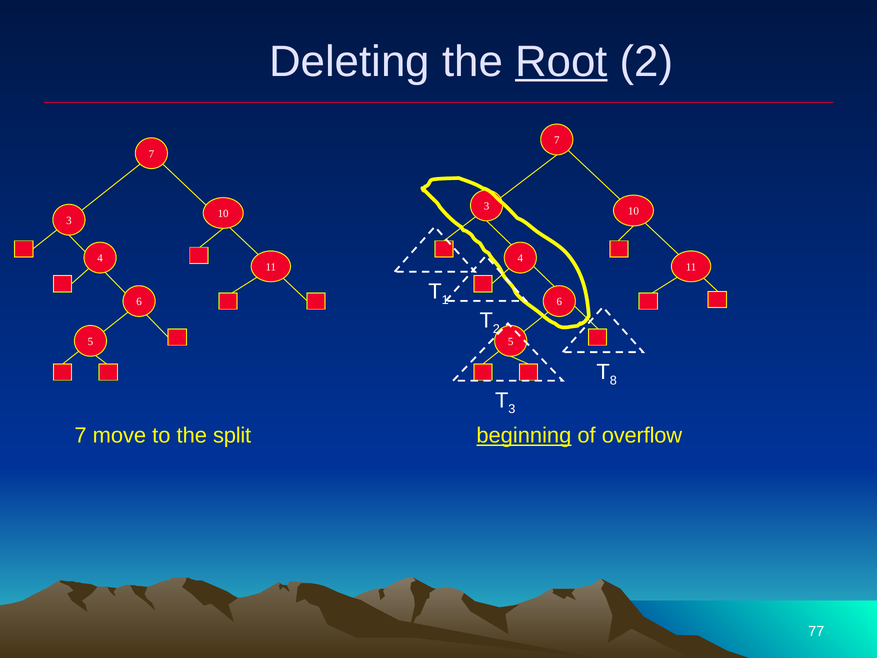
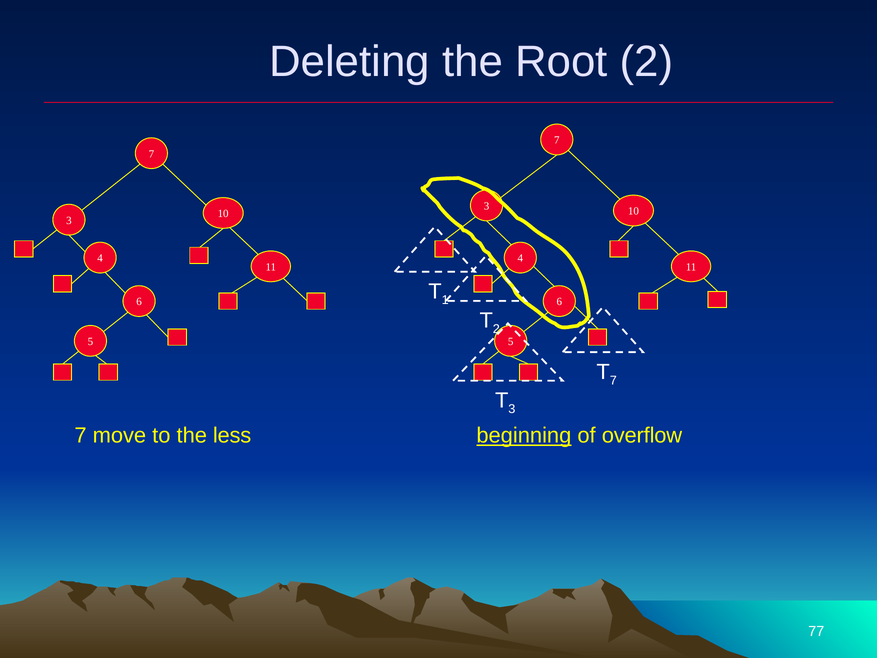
Root underline: present -> none
8 at (613, 380): 8 -> 7
split: split -> less
